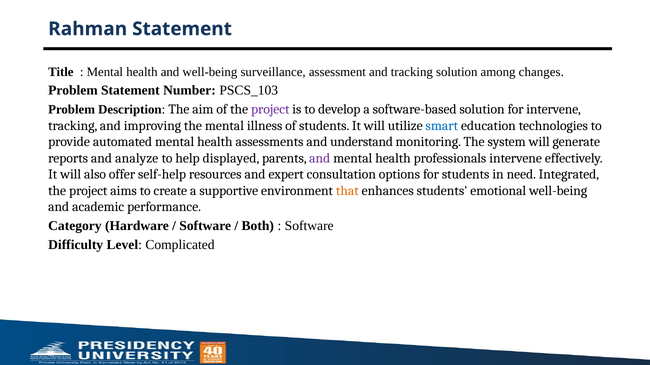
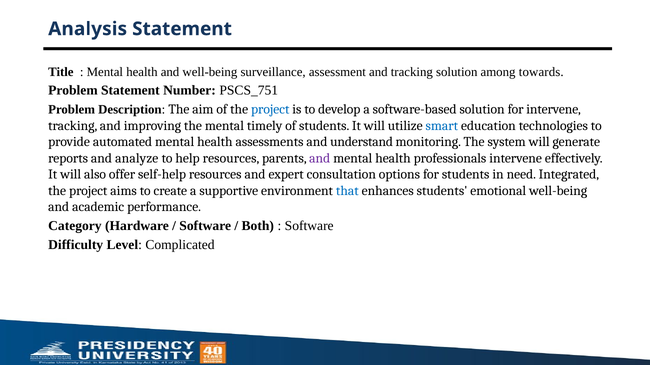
Rahman: Rahman -> Analysis
changes: changes -> towards
PSCS_103: PSCS_103 -> PSCS_751
project at (270, 110) colour: purple -> blue
illness: illness -> timely
help displayed: displayed -> resources
that colour: orange -> blue
